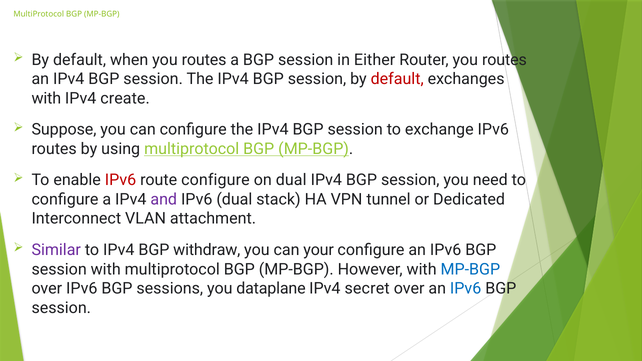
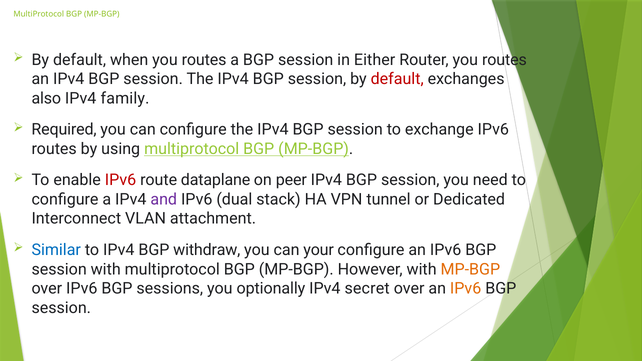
with at (46, 98): with -> also
create: create -> family
Suppose: Suppose -> Required
route configure: configure -> dataplane
on dual: dual -> peer
Similar colour: purple -> blue
MP-BGP at (470, 269) colour: blue -> orange
dataplane: dataplane -> optionally
IPv6 at (466, 289) colour: blue -> orange
